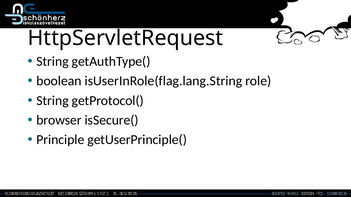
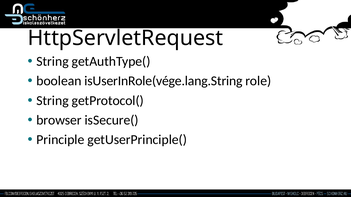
isUserInRole(flag.lang.String: isUserInRole(flag.lang.String -> isUserInRole(vége.lang.String
